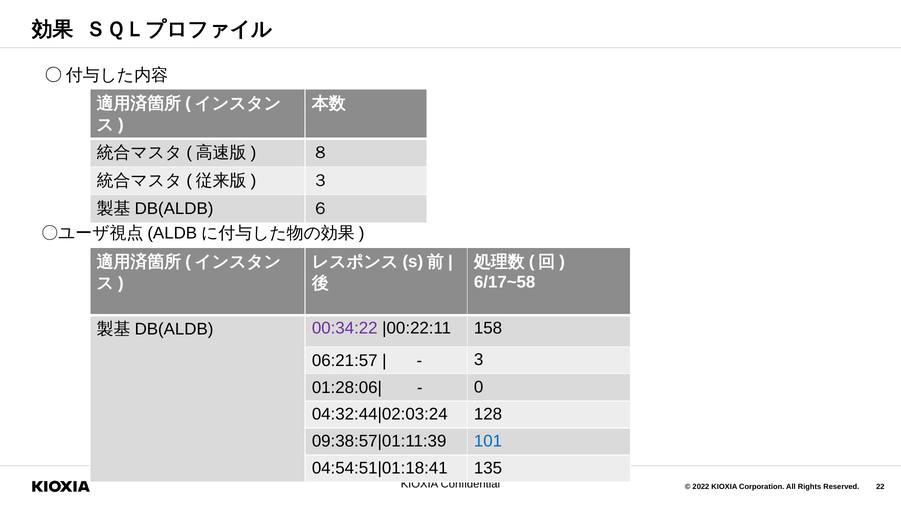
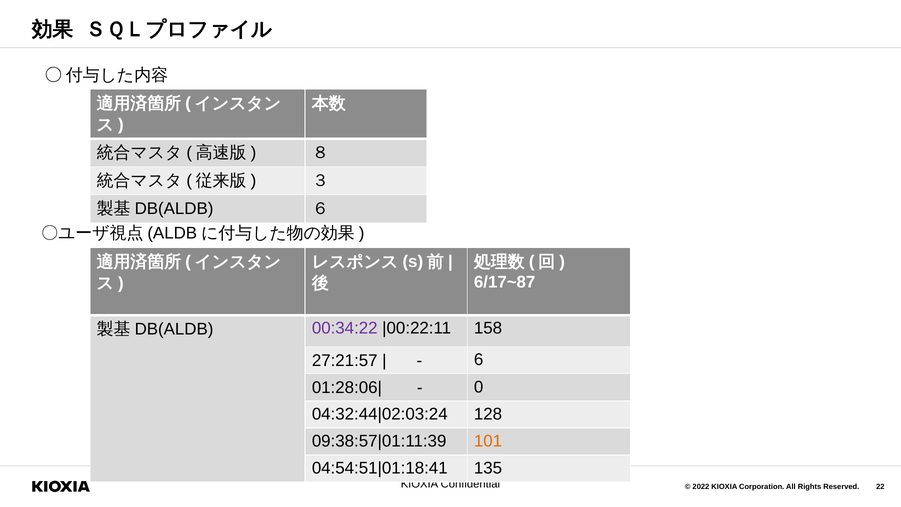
6/17~58: 6/17~58 -> 6/17~87
06:21:57: 06:21:57 -> 27:21:57
3: 3 -> 6
101 colour: blue -> orange
